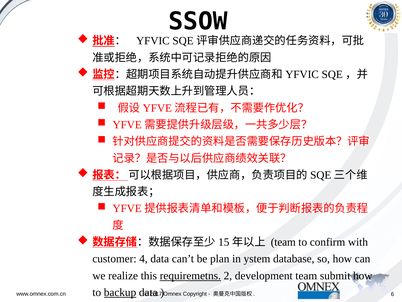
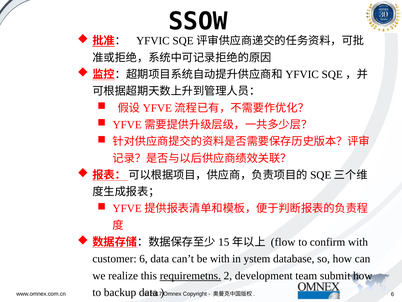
team at (283, 242): team -> flow
customer 4: 4 -> 6
be plan: plan -> with
backup underline: present -> none
